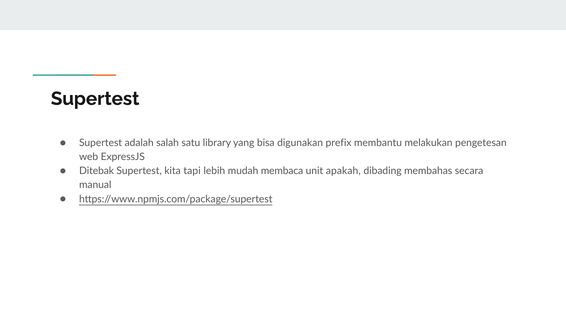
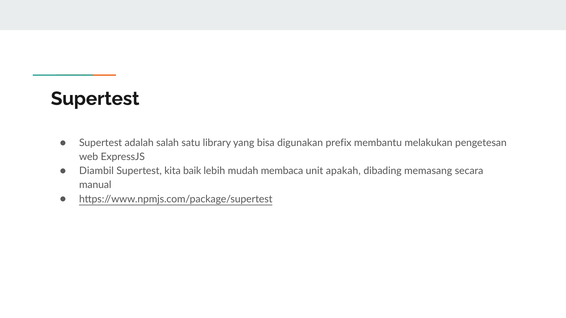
Ditebak: Ditebak -> Diambil
tapi: tapi -> baik
membahas: membahas -> memasang
